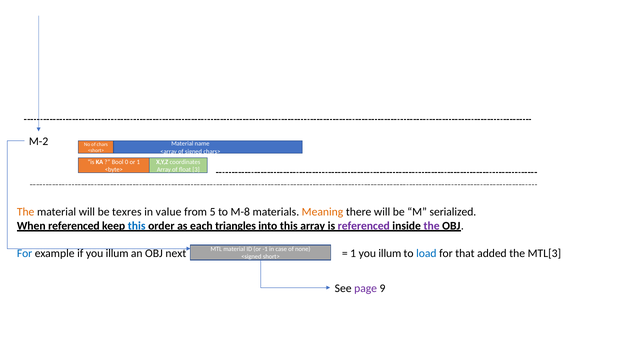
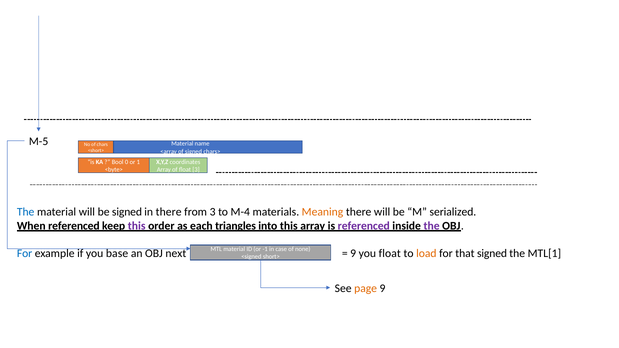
M-2: M-2 -> M-5
The at (26, 212) colour: orange -> blue
be texres: texres -> signed
in value: value -> there
from 5: 5 -> 3
M-8: M-8 -> M-4
this at (137, 226) colour: blue -> purple
if you illum: illum -> base
1 at (353, 254): 1 -> 9
illum at (390, 254): illum -> float
load colour: blue -> orange
that added: added -> signed
MTL[3: MTL[3 -> MTL[1
page colour: purple -> orange
